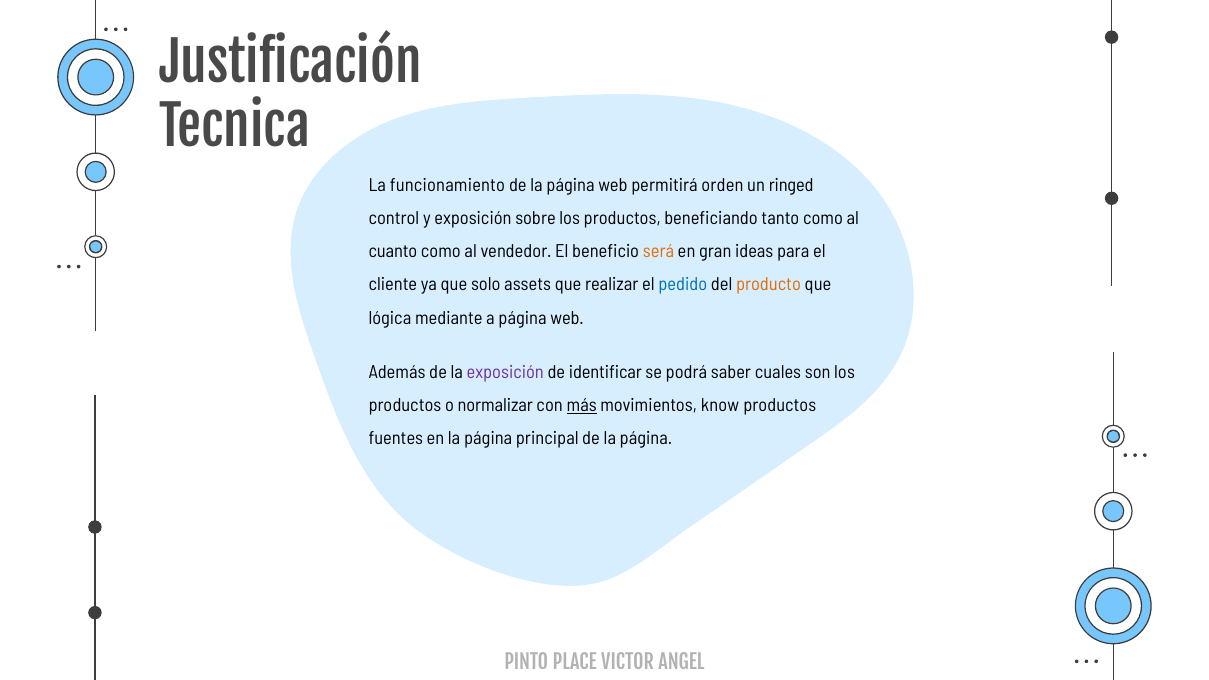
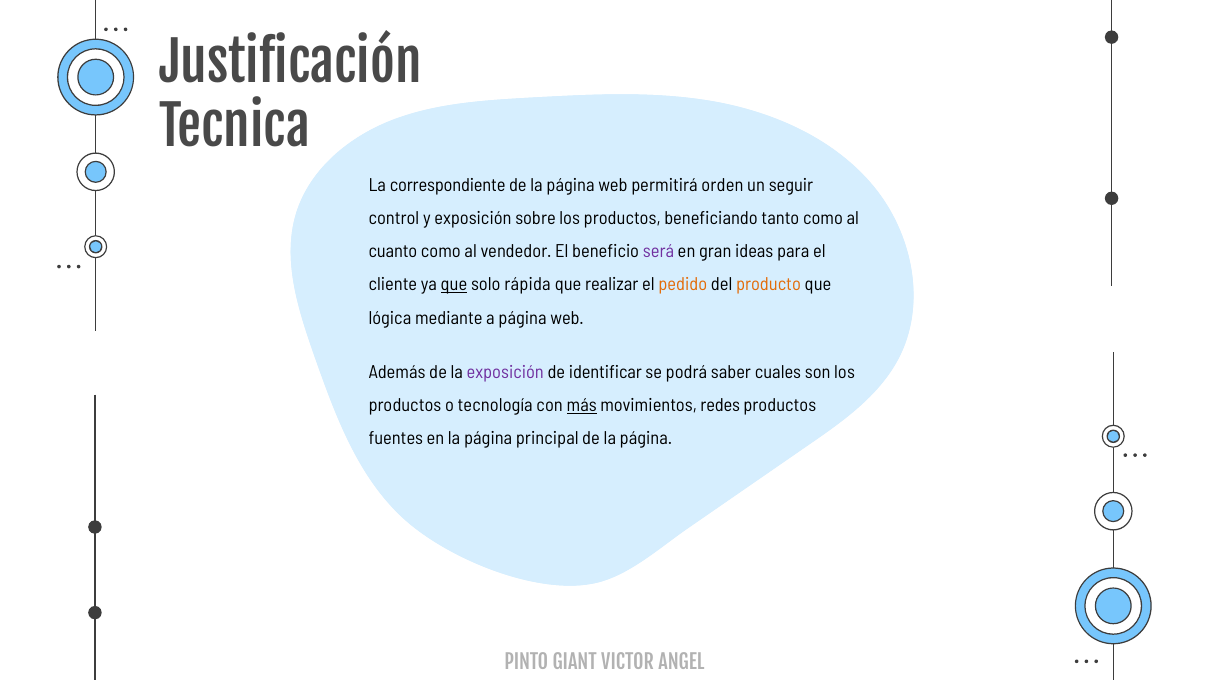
funcionamiento: funcionamiento -> correspondiente
ringed: ringed -> seguir
será colour: orange -> purple
que at (454, 285) underline: none -> present
assets: assets -> rápida
pedido colour: blue -> orange
normalizar: normalizar -> tecnología
know: know -> redes
PLACE: PLACE -> GIANT
